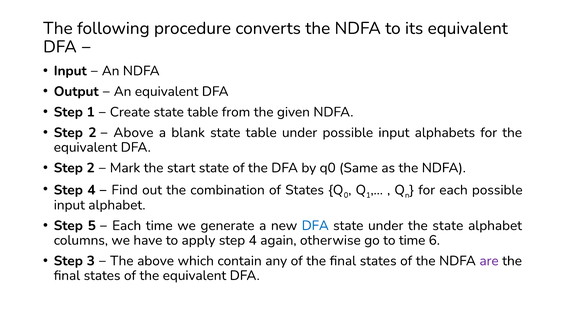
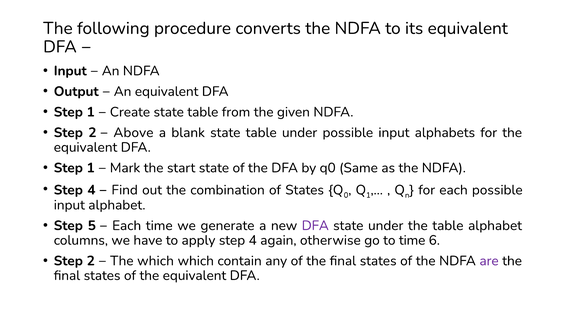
2 at (91, 167): 2 -> 1
DFA at (315, 225) colour: blue -> purple
the state: state -> table
3 at (91, 260): 3 -> 2
The above: above -> which
